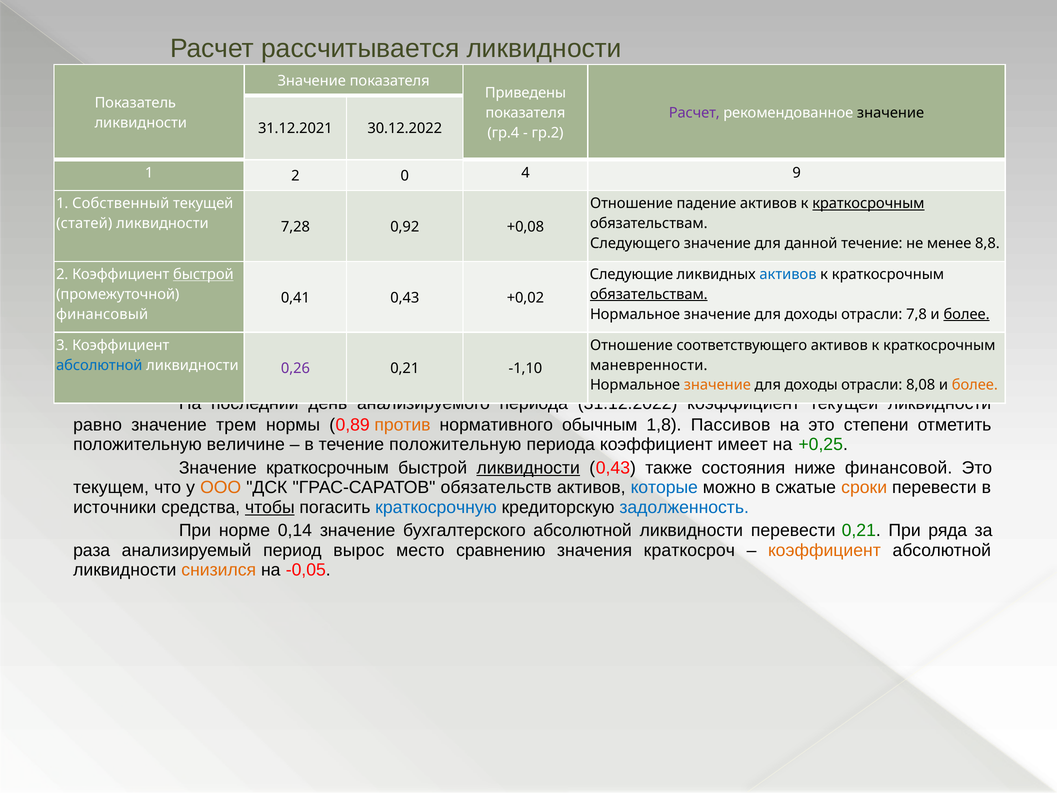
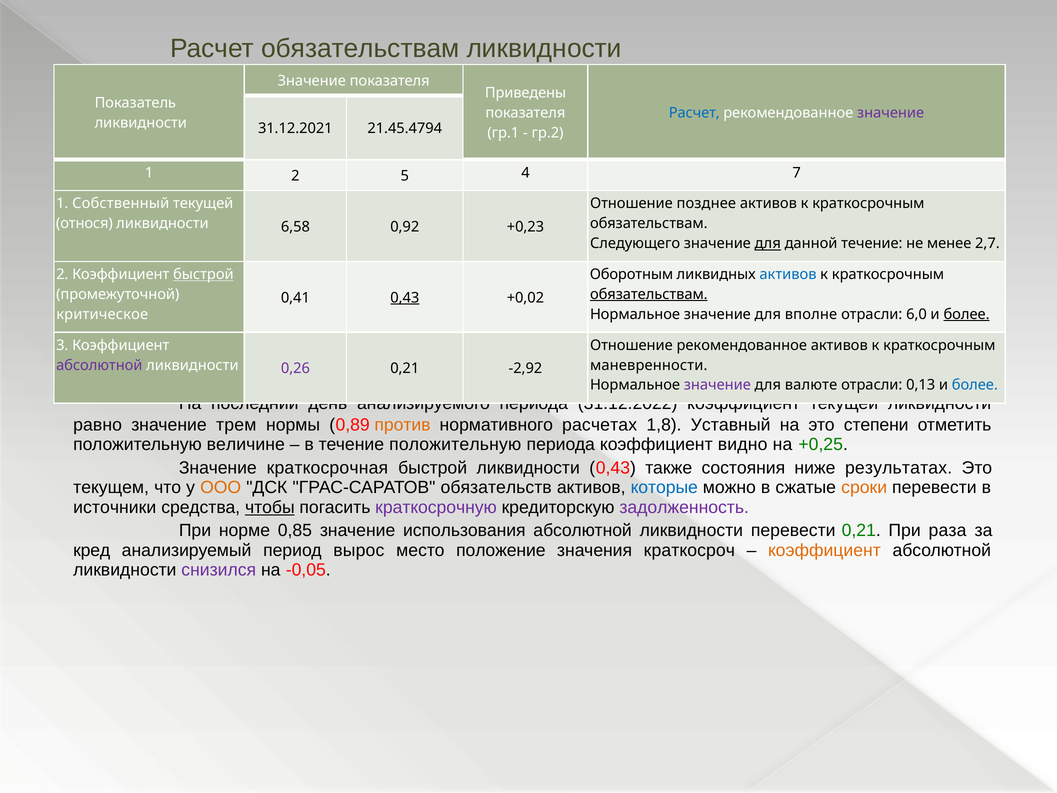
Расчет рассчитывается: рассчитывается -> обязательствам
Расчет at (694, 113) colour: purple -> blue
значение at (891, 113) colour: black -> purple
30.12.2022: 30.12.2022 -> 21.45.4794
гр.4: гр.4 -> гр.1
0: 0 -> 5
9: 9 -> 7
падение: падение -> позднее
краткосрочным at (868, 204) underline: present -> none
статей: статей -> относя
7,28: 7,28 -> 6,58
+0,08: +0,08 -> +0,23
для at (768, 243) underline: none -> present
8,8: 8,8 -> 2,7
Следующие: Следующие -> Оборотным
0,43 at (405, 298) underline: none -> present
финансовый: финансовый -> критическое
доходы at (811, 314): доходы -> вполне
7,8: 7,8 -> 6,0
Отношение соответствующего: соответствующего -> рекомендованное
абсолютной at (99, 365) colour: blue -> purple
-1,10: -1,10 -> -2,92
значение at (717, 385) colour: orange -> purple
доходы at (811, 385): доходы -> валюте
8,08: 8,08 -> 0,13
более at (975, 385) colour: orange -> blue
обычным: обычным -> расчетах
Пассивов: Пассивов -> Уставный
имеет: имеет -> видно
Значение краткосрочным: краткосрочным -> краткосрочная
ликвидности at (528, 468) underline: present -> none
финансовой: финансовой -> результатах
краткосрочную colour: blue -> purple
задолженность colour: blue -> purple
0,14: 0,14 -> 0,85
бухгалтерского: бухгалтерского -> использования
ряда: ряда -> раза
раза: раза -> кред
сравнению: сравнению -> положение
снизился colour: orange -> purple
